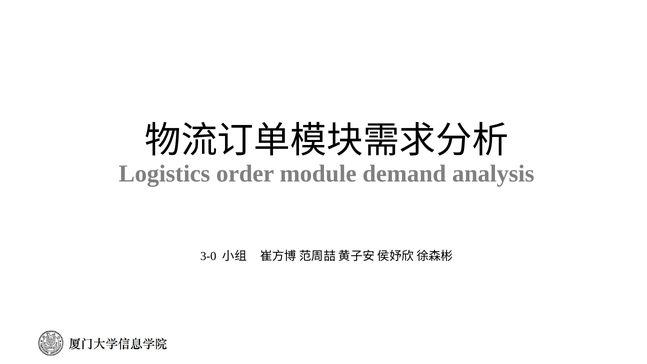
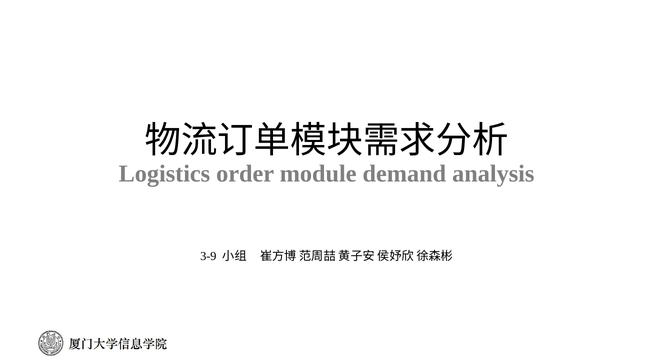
3-0: 3-0 -> 3-9
